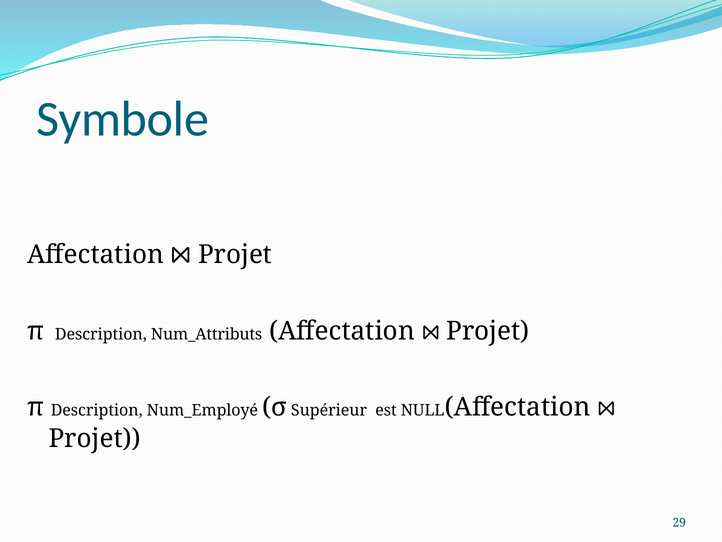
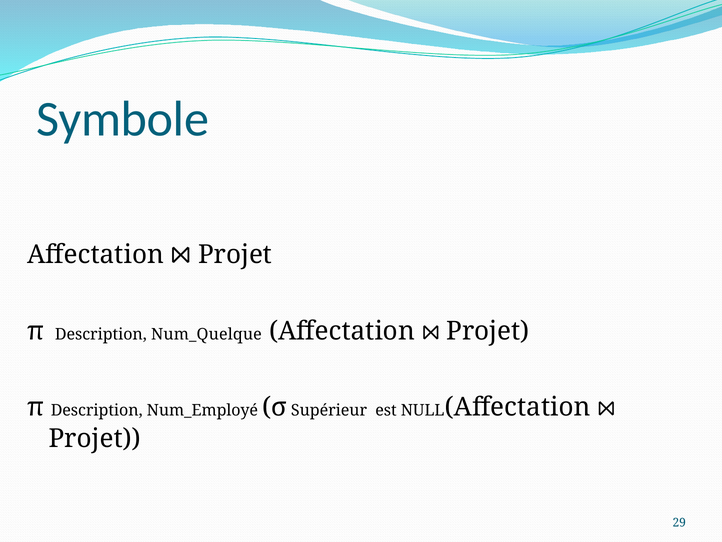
Num_Attributs: Num_Attributs -> Num_Quelque
